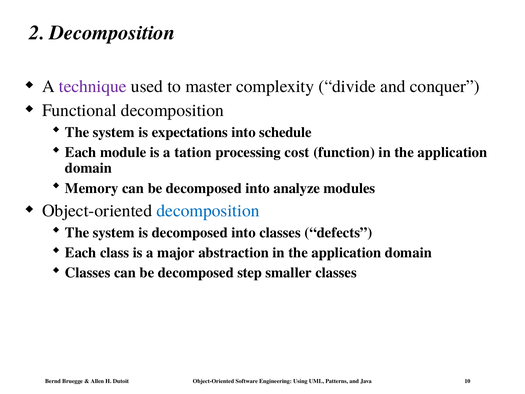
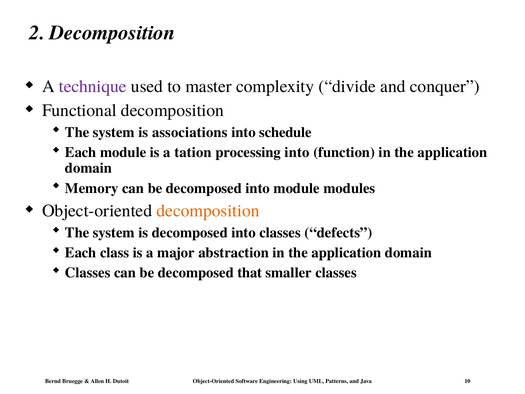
expectations: expectations -> associations
processing cost: cost -> into
into analyze: analyze -> module
decomposition at (208, 211) colour: blue -> orange
step: step -> that
